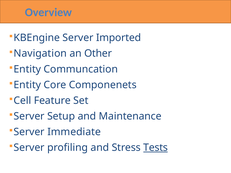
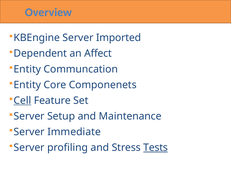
Navigation: Navigation -> Dependent
Other: Other -> Affect
Cell underline: none -> present
